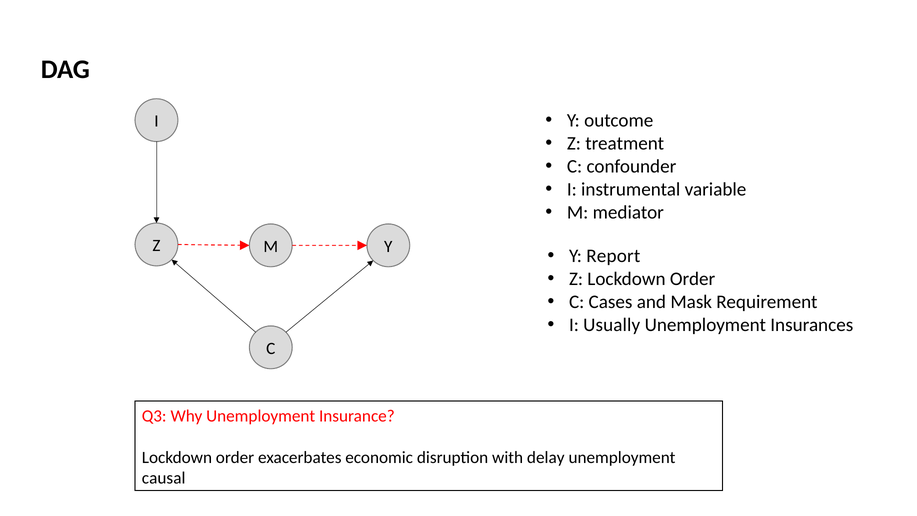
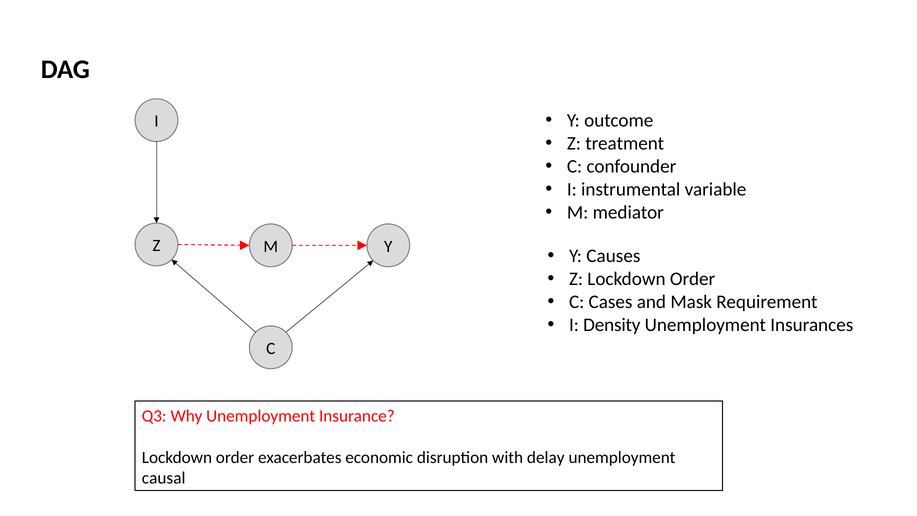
Report: Report -> Causes
Usually: Usually -> Density
